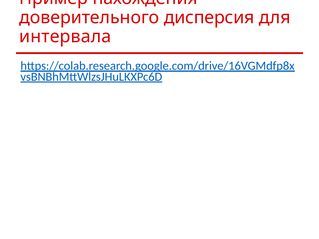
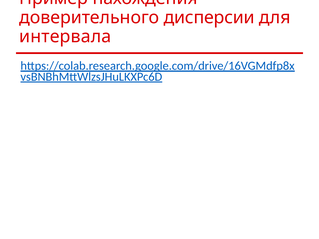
дисперсия: дисперсия -> дисперсии
